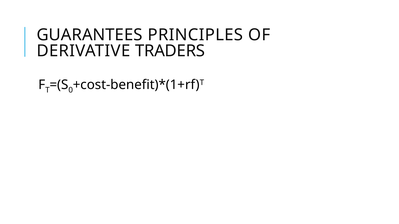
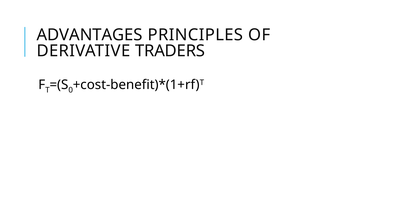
GUARANTEES: GUARANTEES -> ADVANTAGES
